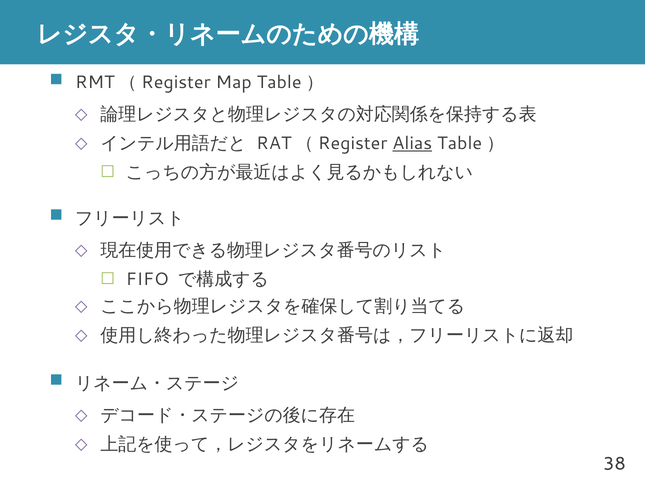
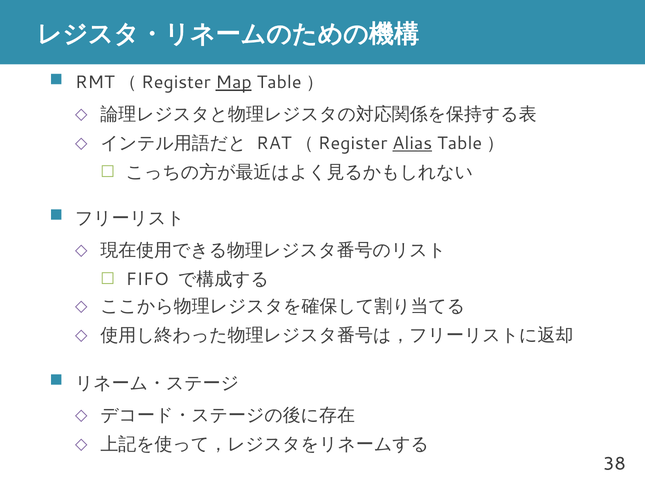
Map underline: none -> present
